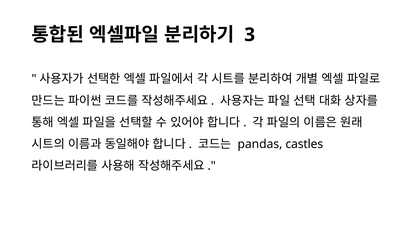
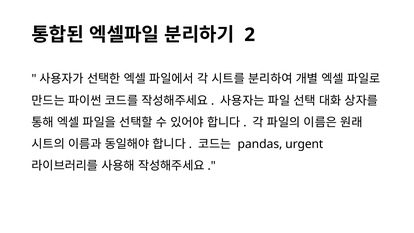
3: 3 -> 2
castles: castles -> urgent
